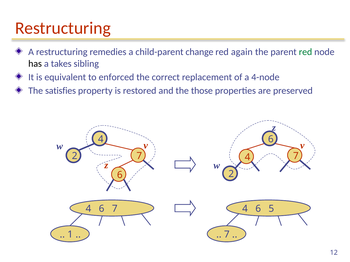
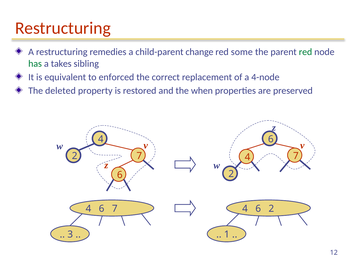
again: again -> some
has colour: black -> green
satisfies: satisfies -> deleted
those: those -> when
6 5: 5 -> 2
1: 1 -> 3
7 at (227, 235): 7 -> 1
